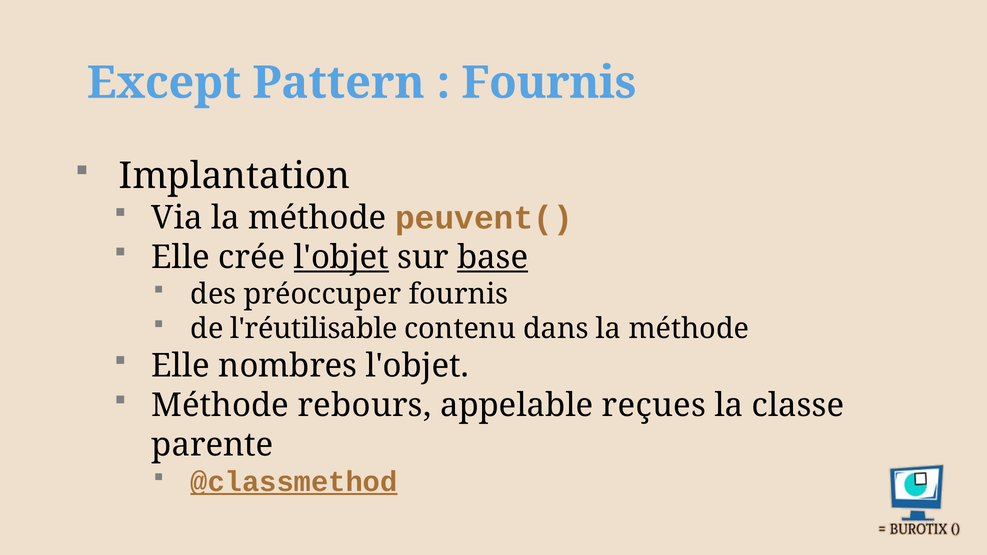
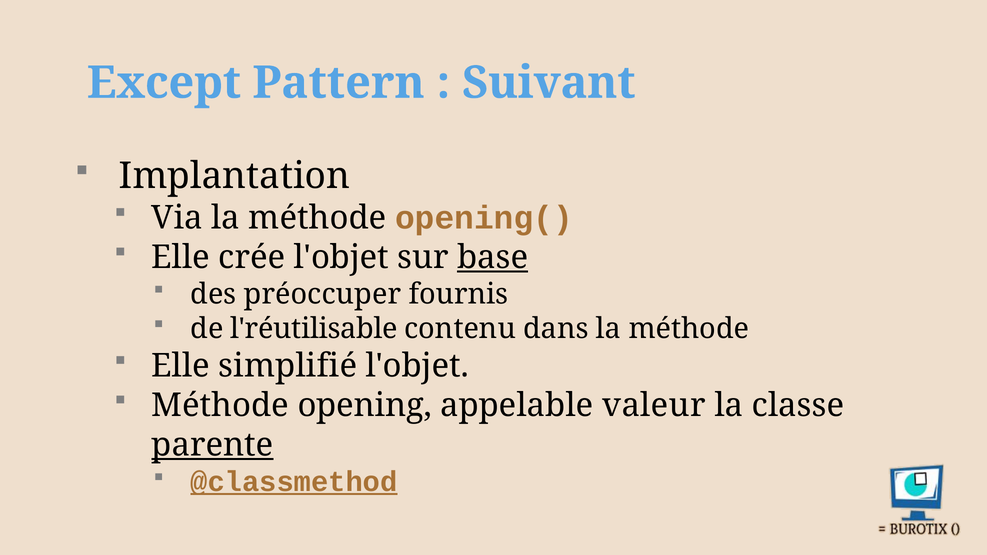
Fournis at (549, 83): Fournis -> Suivant
peuvent(: peuvent( -> opening(
l'objet at (341, 257) underline: present -> none
nombres: nombres -> simplifié
rebours: rebours -> opening
reçues: reçues -> valeur
parente underline: none -> present
